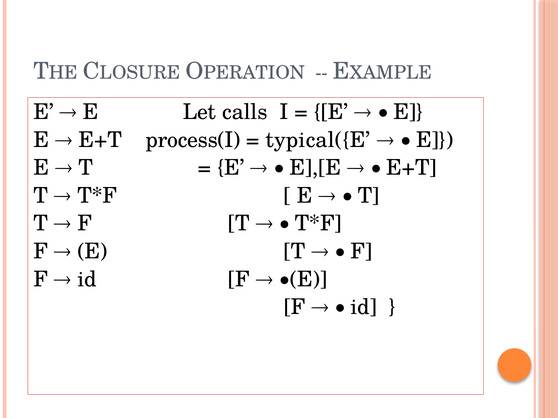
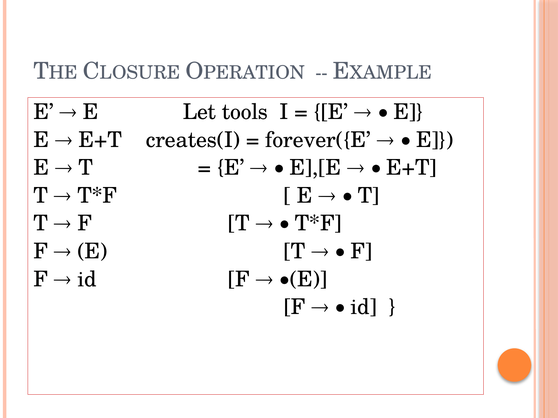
calls: calls -> tools
process(I: process(I -> creates(I
typical({E: typical({E -> forever({E
